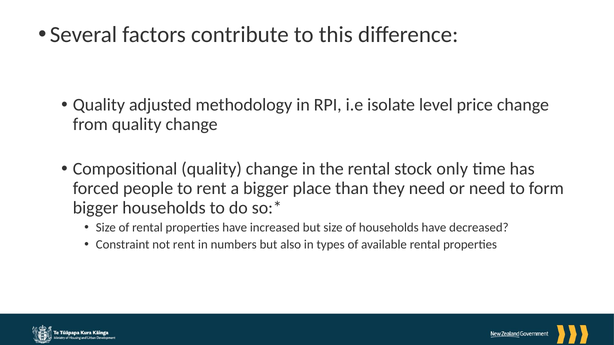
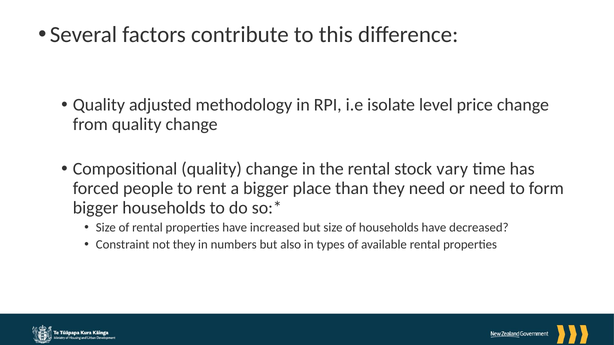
only: only -> vary
not rent: rent -> they
